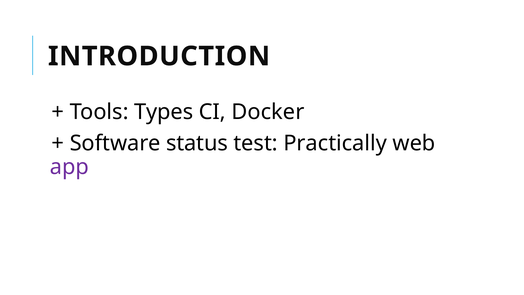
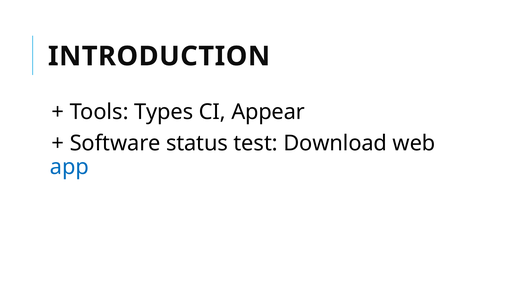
Docker: Docker -> Appear
Practically: Practically -> Download
app colour: purple -> blue
